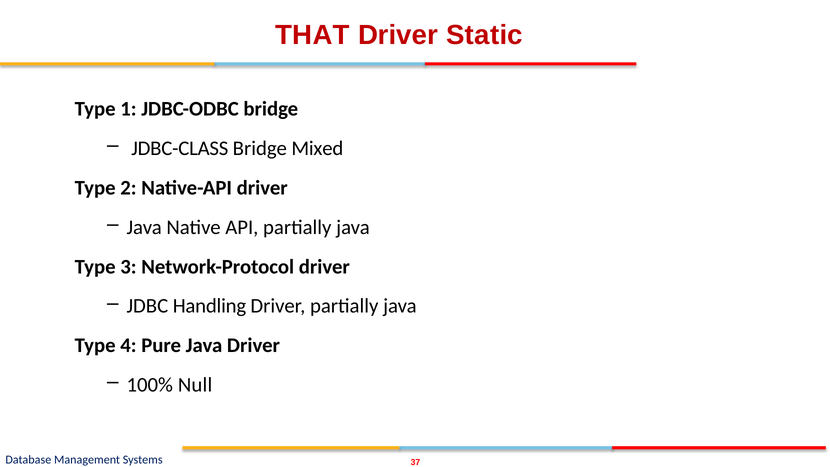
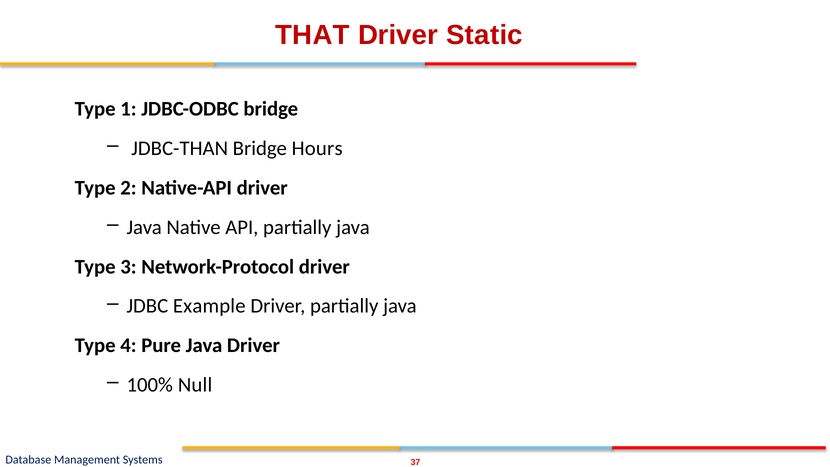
JDBC-CLASS: JDBC-CLASS -> JDBC-THAN
Mixed: Mixed -> Hours
Handling: Handling -> Example
